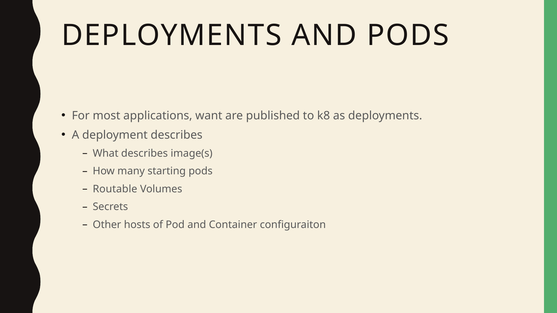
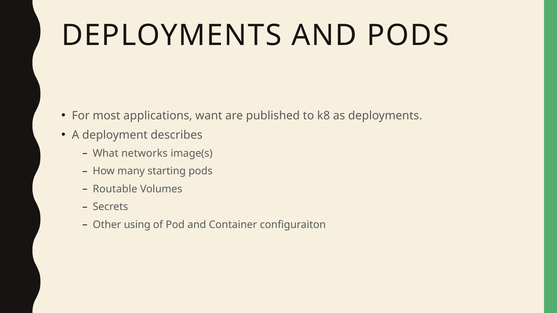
What describes: describes -> networks
hosts: hosts -> using
